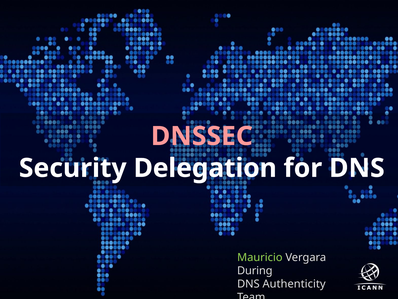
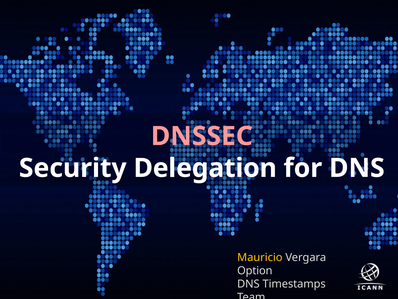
Mauricio colour: light green -> yellow
During: During -> Option
Authenticity: Authenticity -> Timestamps
